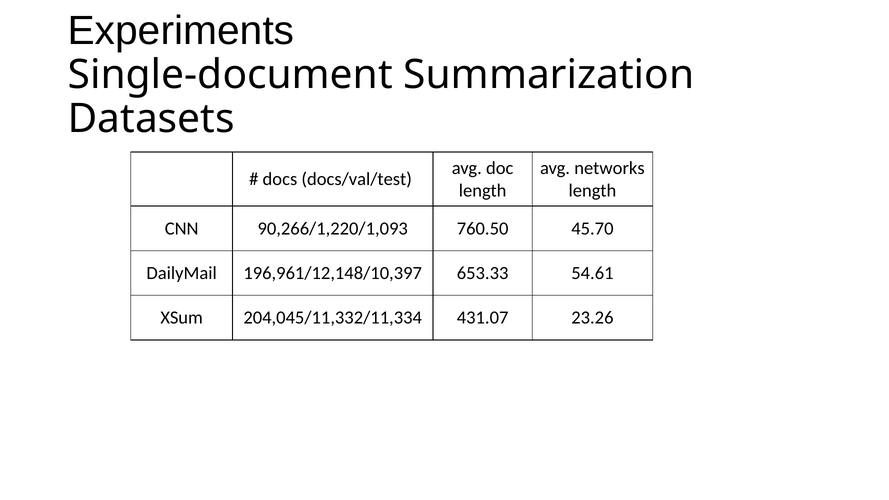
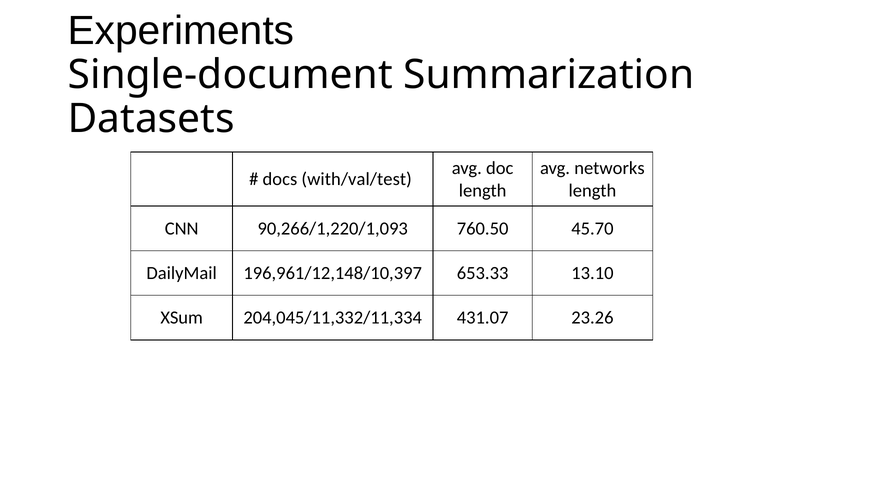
docs/val/test: docs/val/test -> with/val/test
54.61: 54.61 -> 13.10
